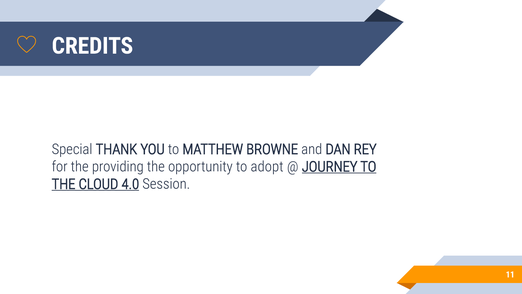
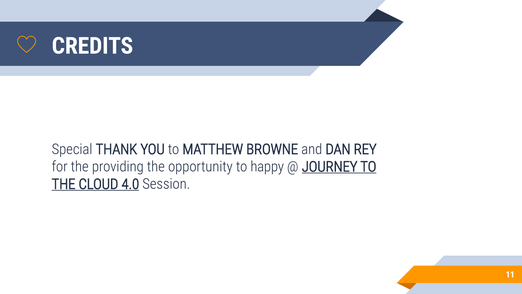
adopt: adopt -> happy
